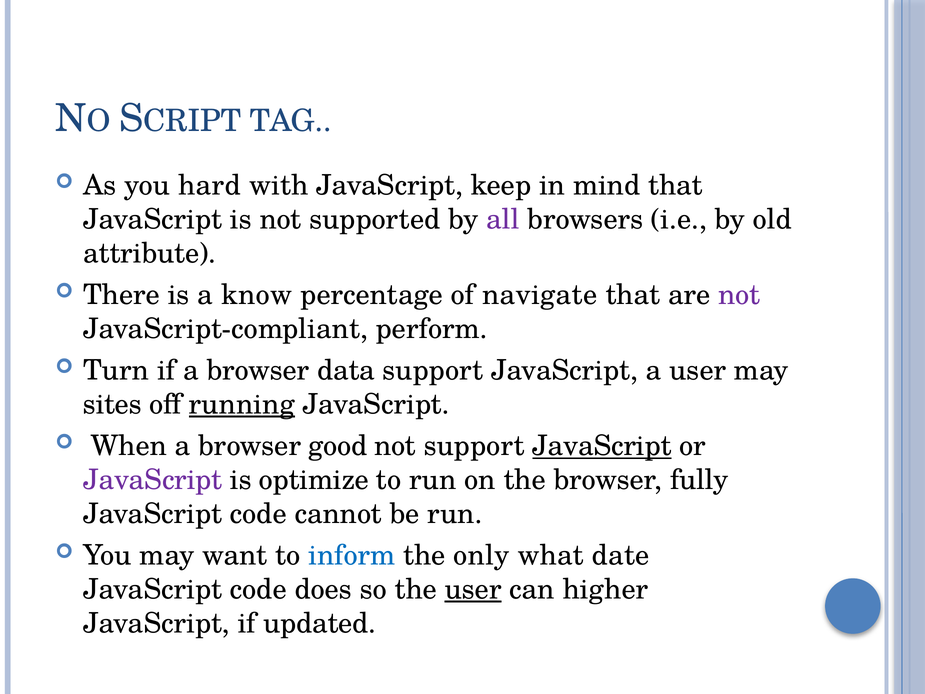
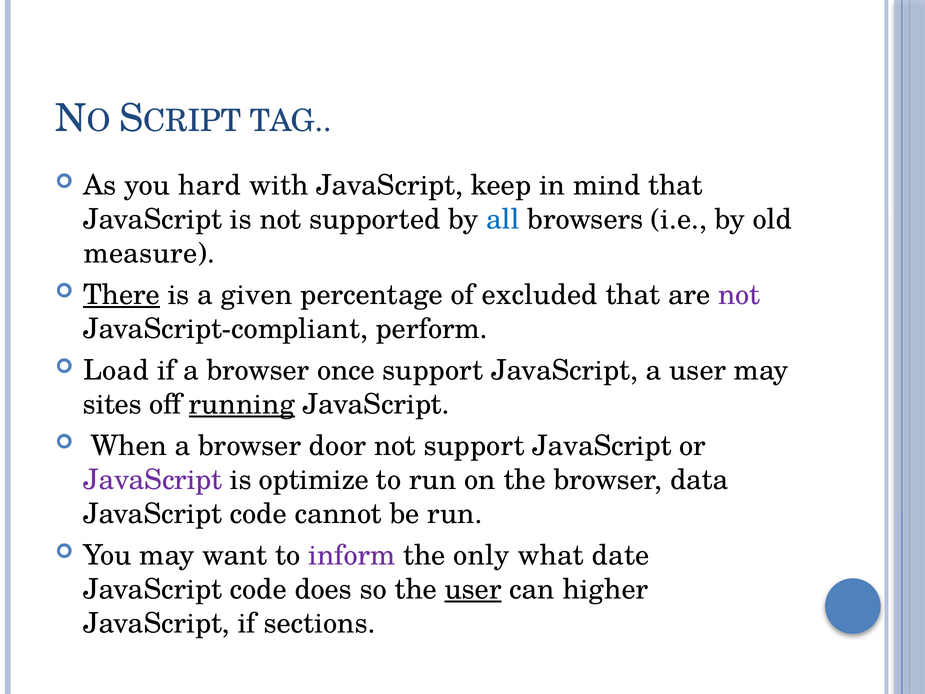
all colour: purple -> blue
attribute: attribute -> measure
There underline: none -> present
know: know -> given
navigate: navigate -> excluded
Turn: Turn -> Load
data: data -> once
good: good -> door
JavaScript at (602, 446) underline: present -> none
fully: fully -> data
inform colour: blue -> purple
updated: updated -> sections
